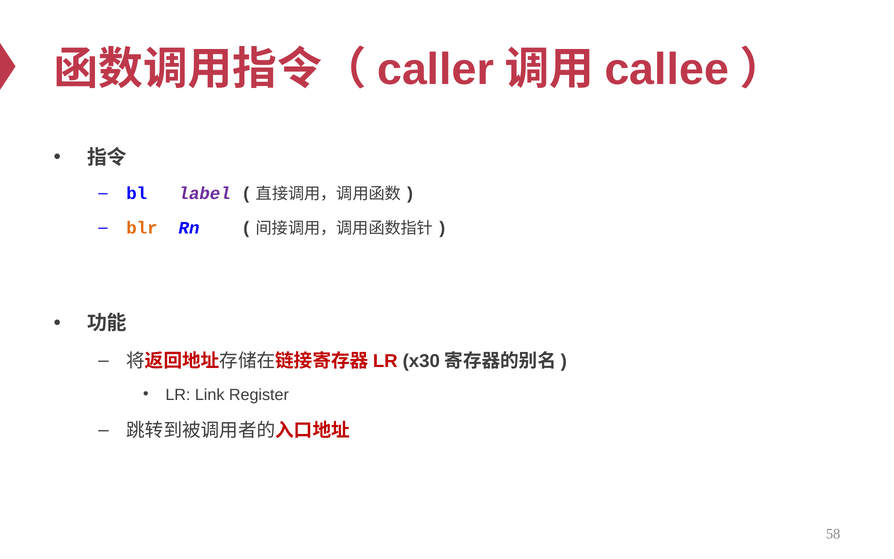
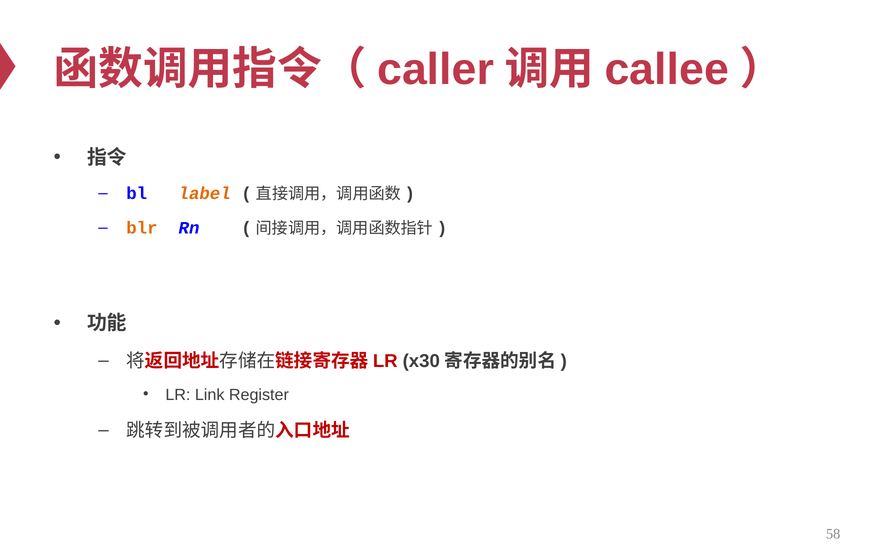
label colour: purple -> orange
